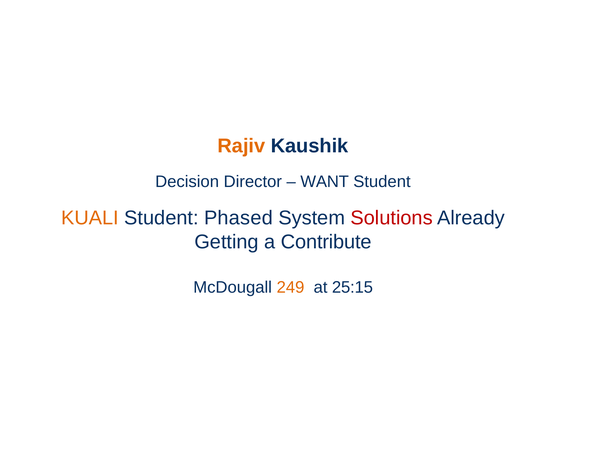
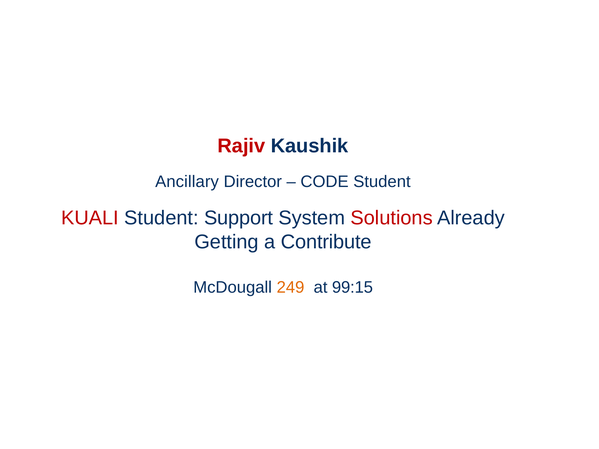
Rajiv colour: orange -> red
Decision: Decision -> Ancillary
WANT: WANT -> CODE
KUALI colour: orange -> red
Phased: Phased -> Support
25:15: 25:15 -> 99:15
